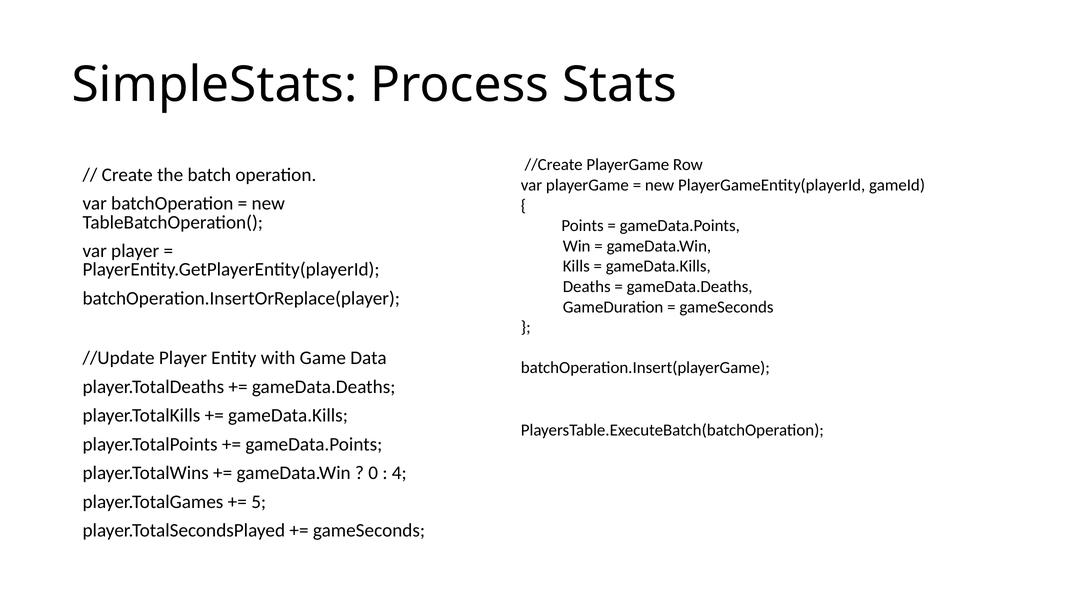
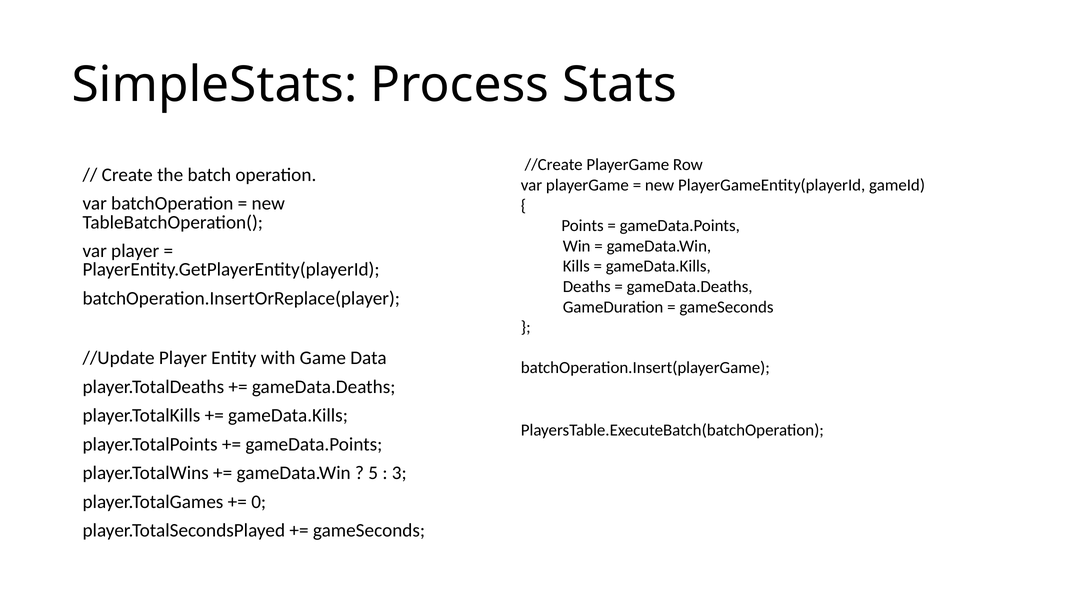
0: 0 -> 5
4: 4 -> 3
5: 5 -> 0
